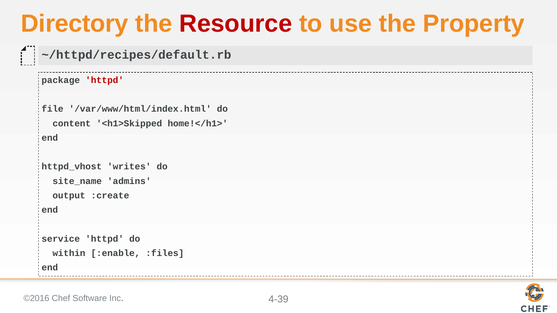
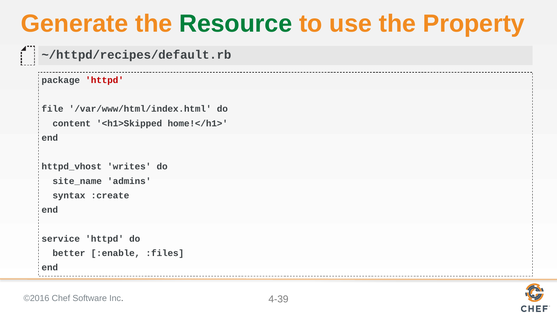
Directory: Directory -> Generate
Resource colour: red -> green
output: output -> syntax
within: within -> better
